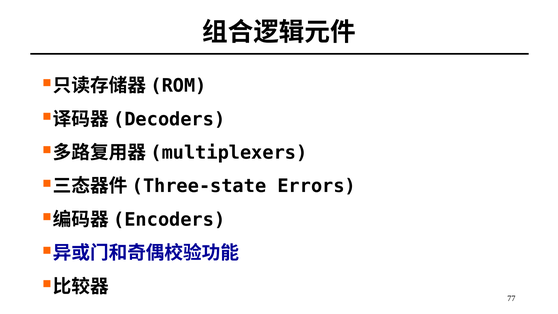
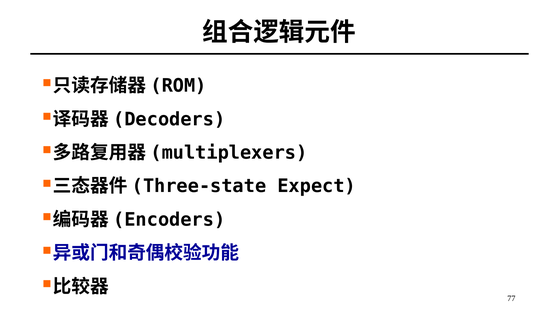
Errors: Errors -> Expect
